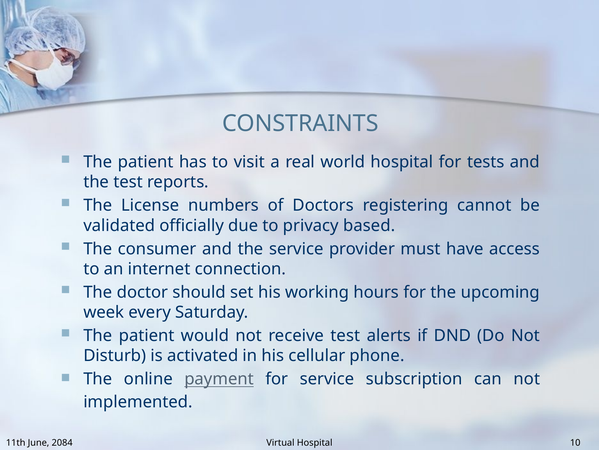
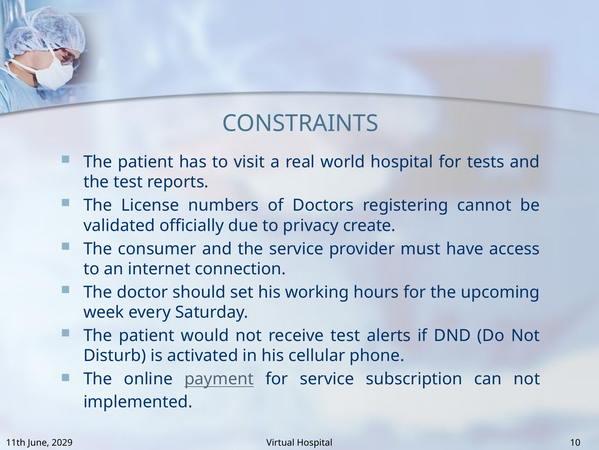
based: based -> create
2084: 2084 -> 2029
